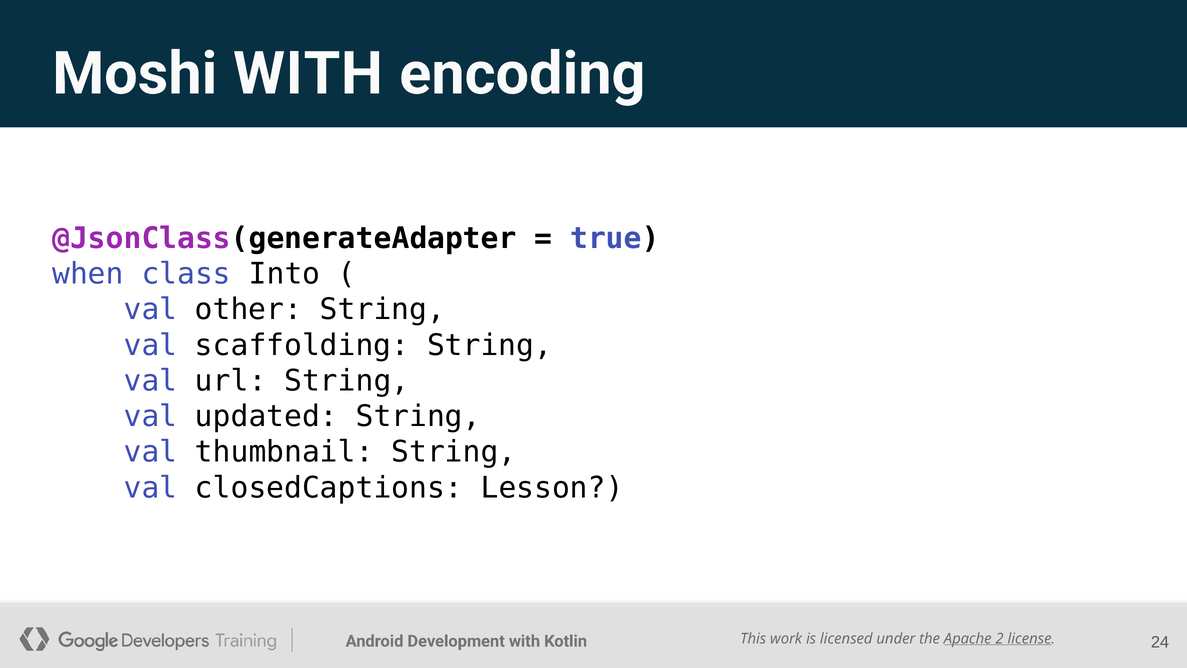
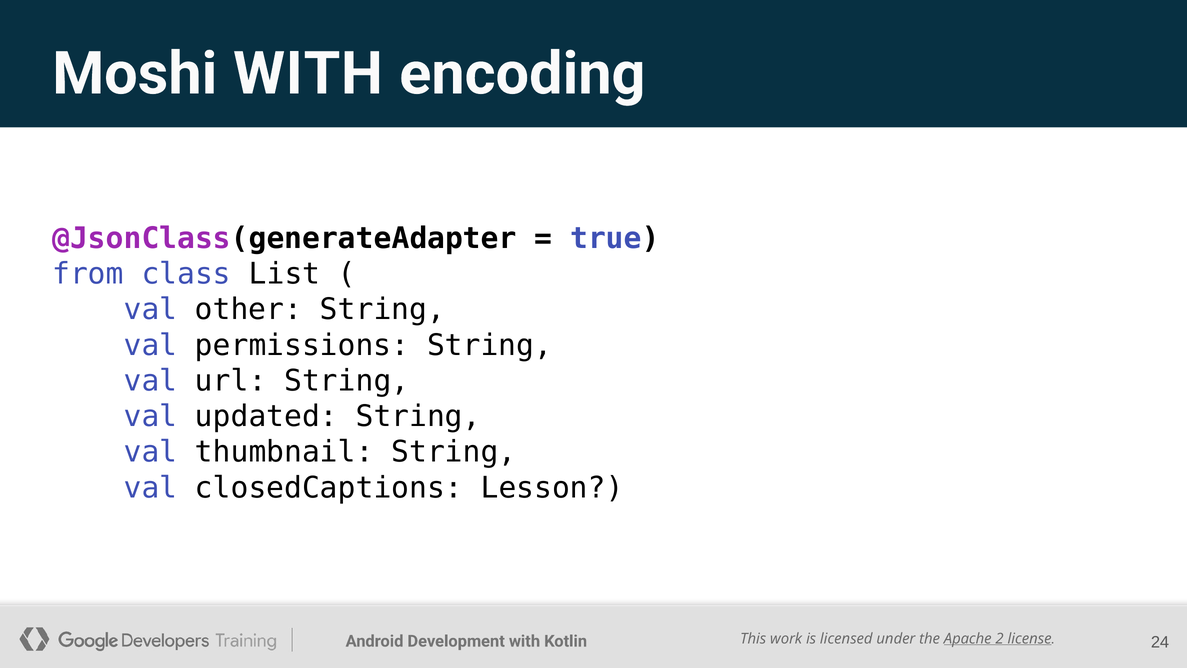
when: when -> from
Into: Into -> List
scaffolding: scaffolding -> permissions
